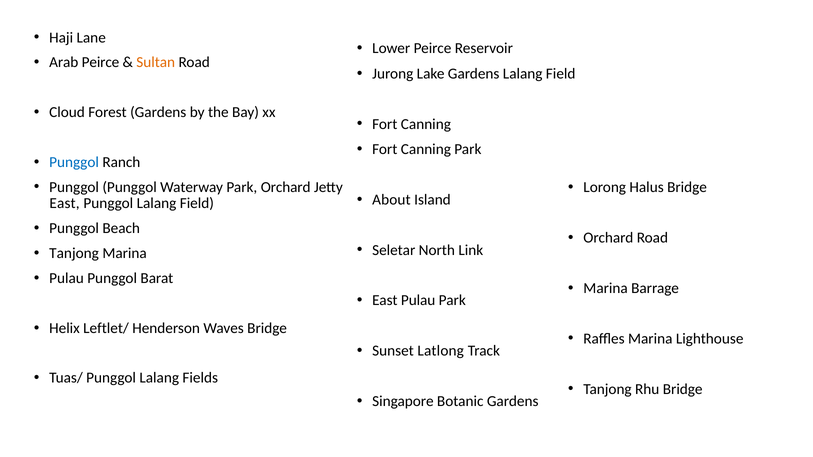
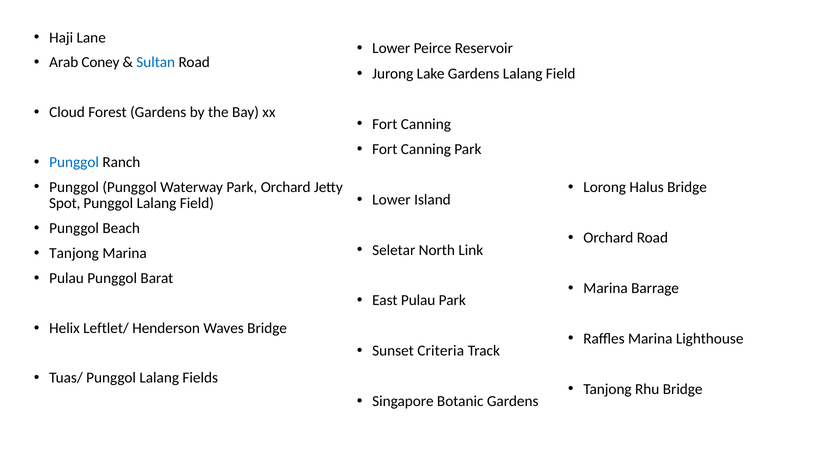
Arab Peirce: Peirce -> Coney
Sultan colour: orange -> blue
About at (391, 200): About -> Lower
East at (65, 204): East -> Spot
Latlong: Latlong -> Criteria
